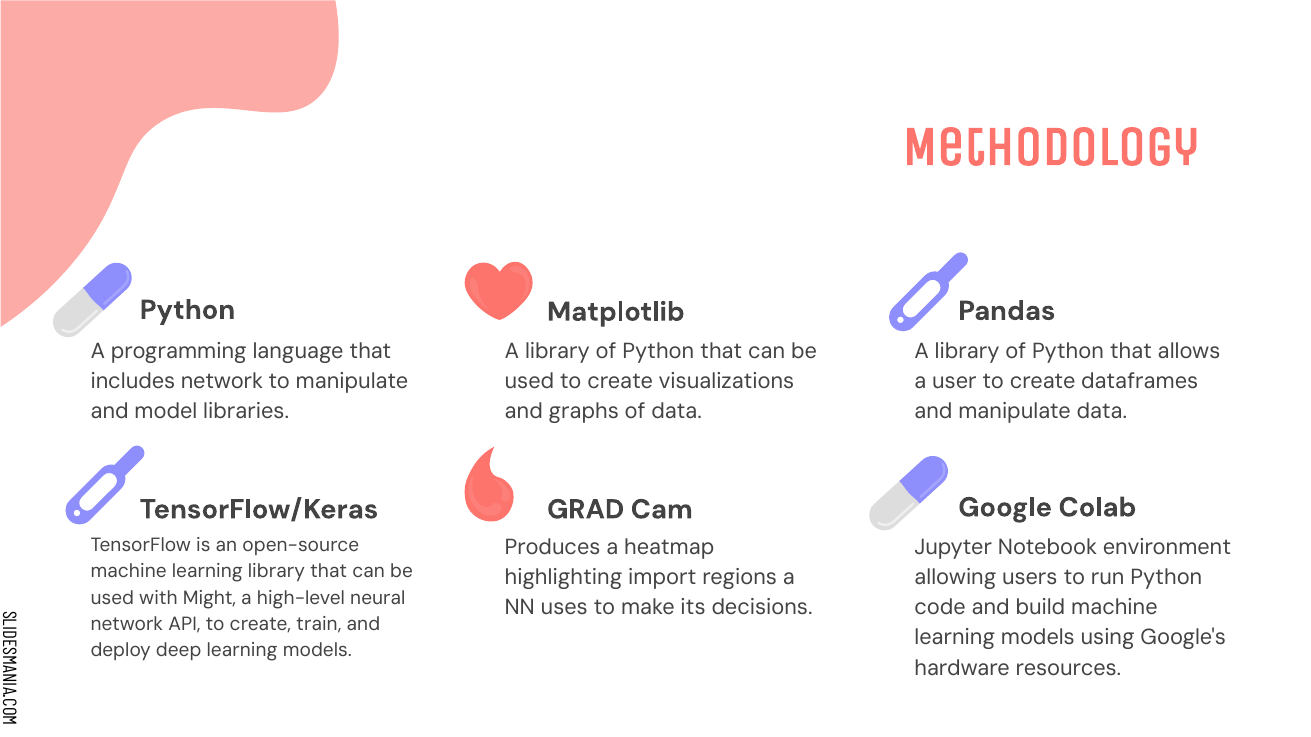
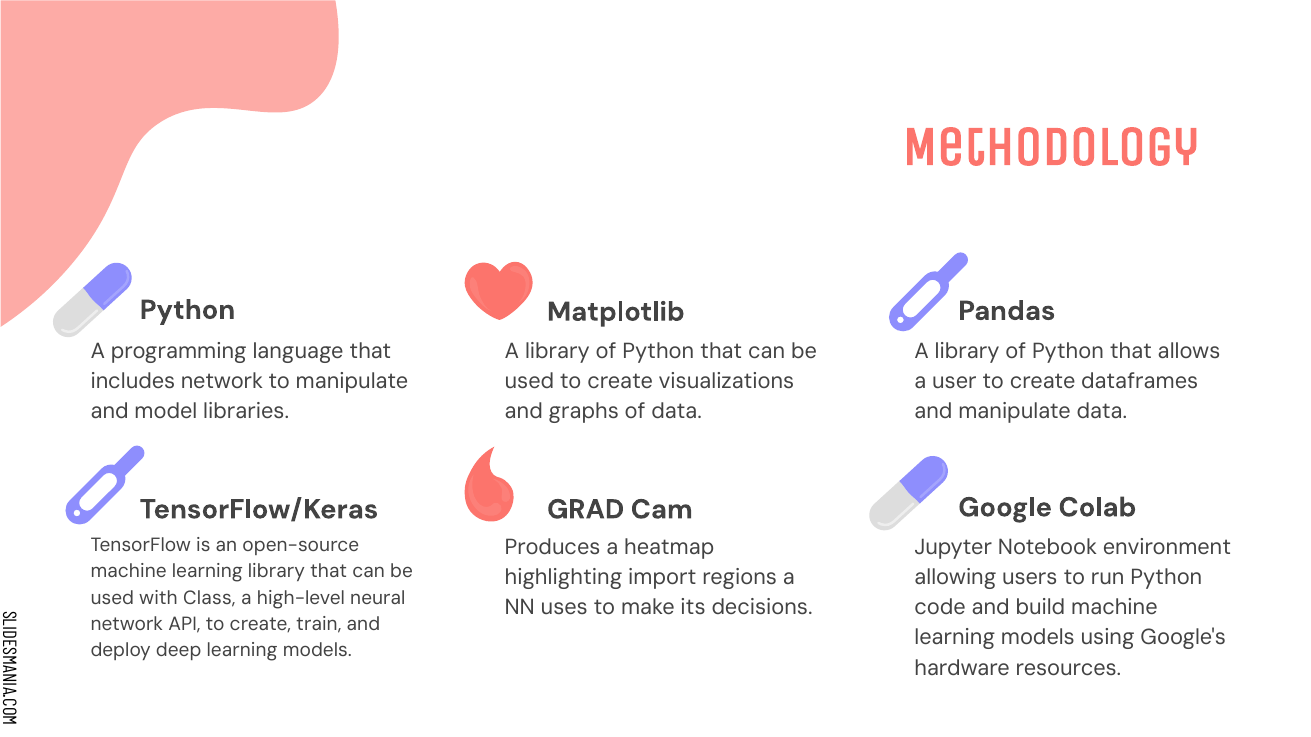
Might: Might -> Class
